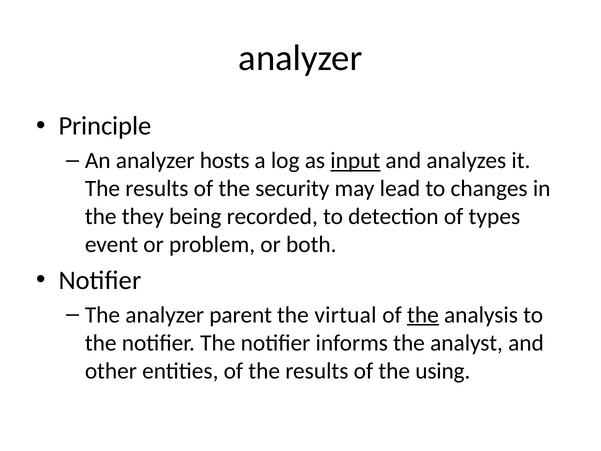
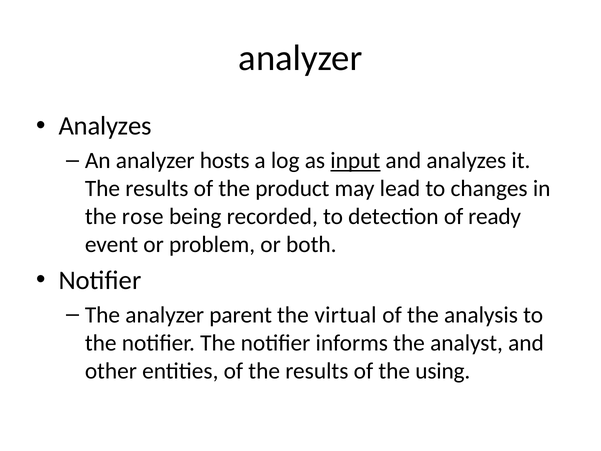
Principle at (105, 126): Principle -> Analyzes
security: security -> product
they: they -> rose
types: types -> ready
the at (423, 315) underline: present -> none
